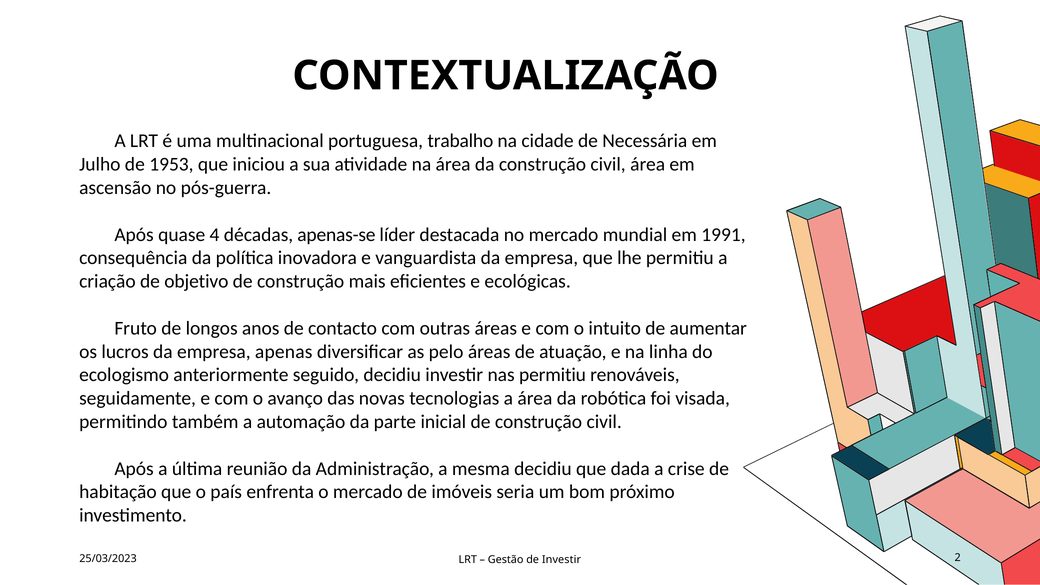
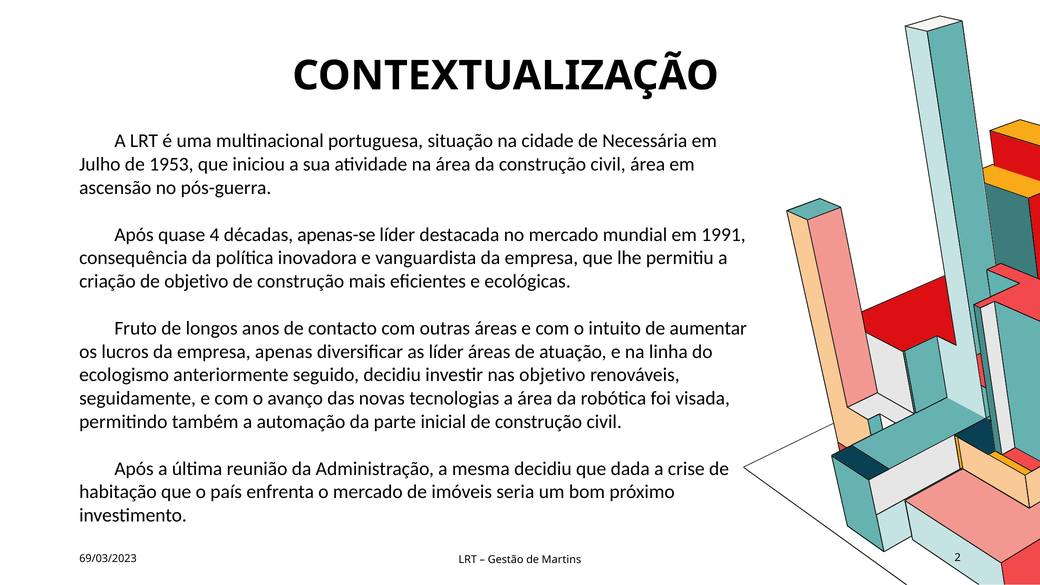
trabalho: trabalho -> situação
as pelo: pelo -> líder
nas permitiu: permitiu -> objetivo
25/03/2023: 25/03/2023 -> 69/03/2023
de Investir: Investir -> Martins
